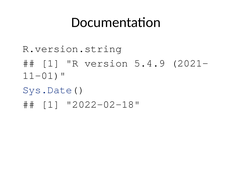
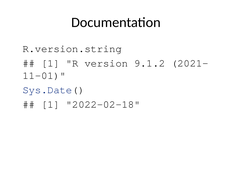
5.4.9: 5.4.9 -> 9.1.2
